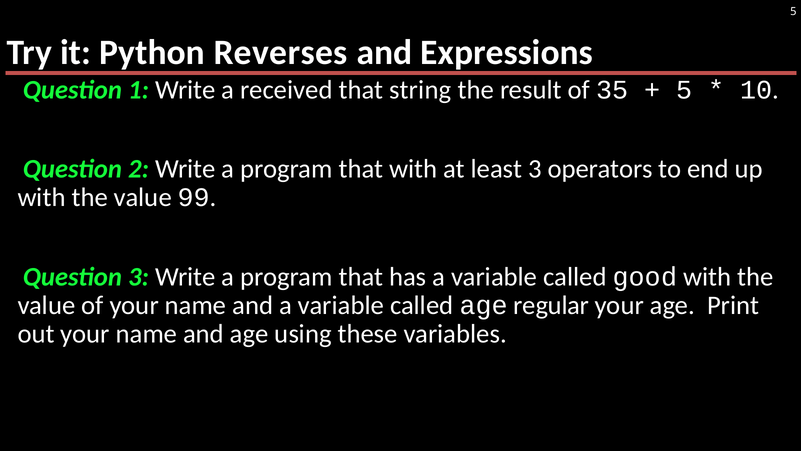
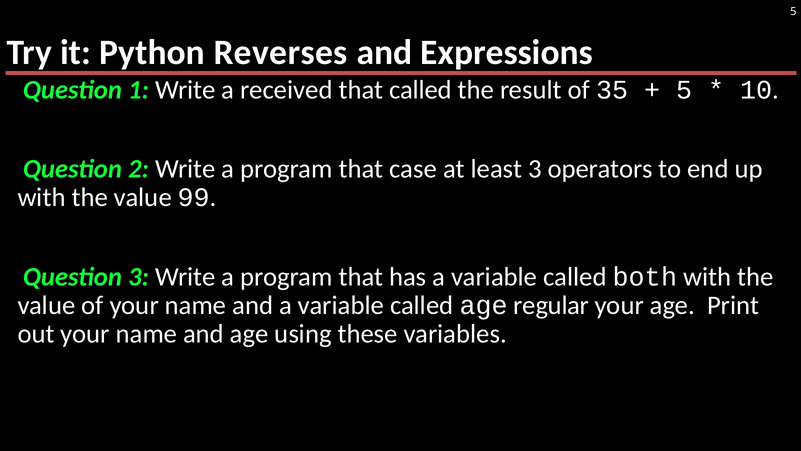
that string: string -> called
that with: with -> case
good: good -> both
